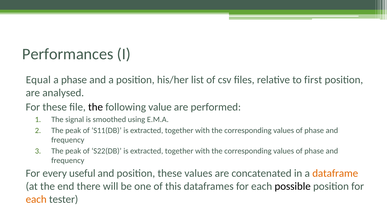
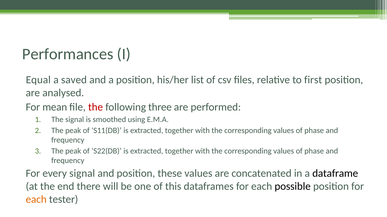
a phase: phase -> saved
For these: these -> mean
the at (96, 107) colour: black -> red
value: value -> three
every useful: useful -> signal
dataframe colour: orange -> black
